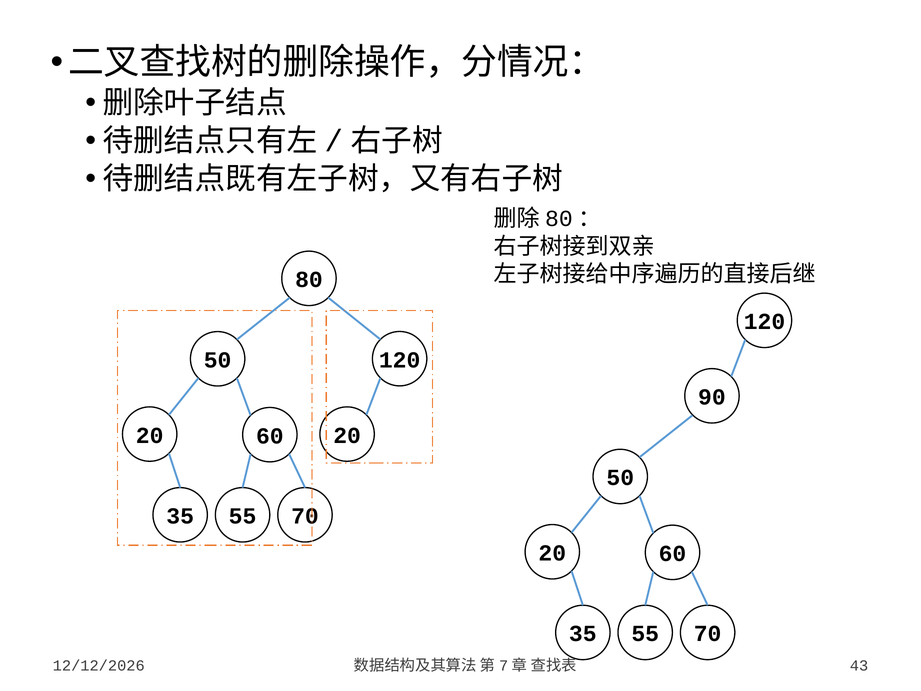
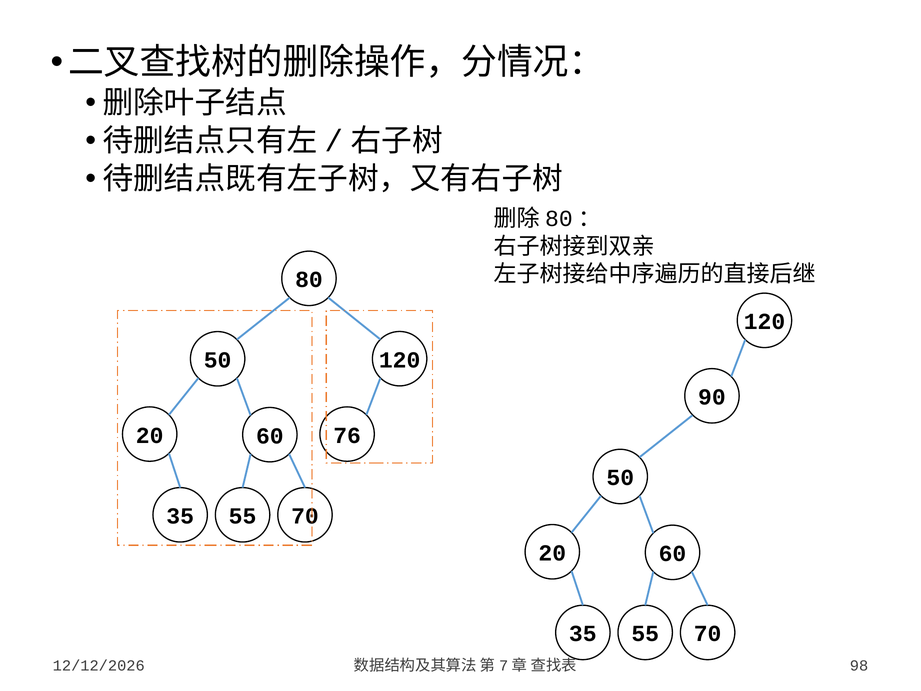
60 20: 20 -> 76
43: 43 -> 98
